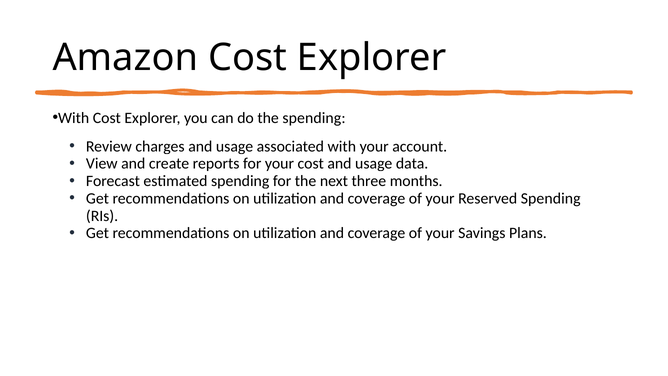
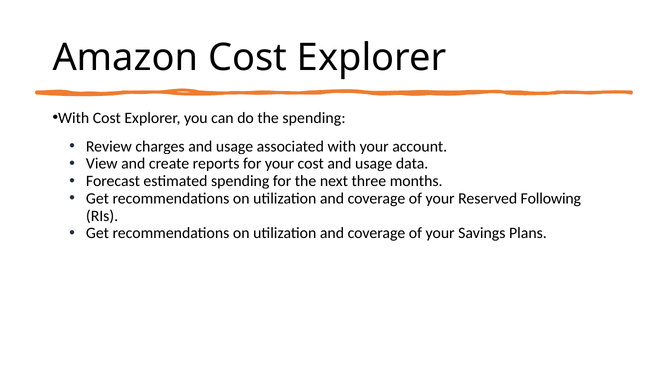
Reserved Spending: Spending -> Following
